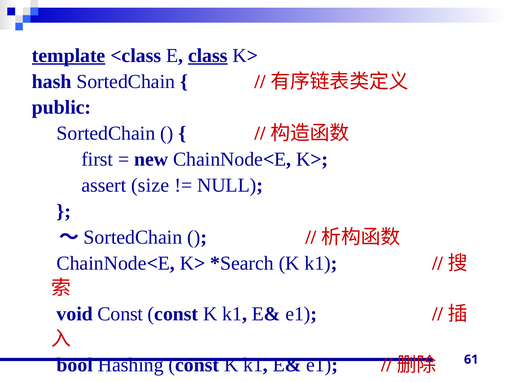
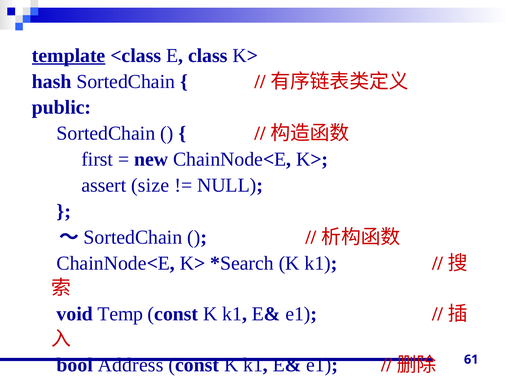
class underline: present -> none
void Const: Const -> Temp
Hashing: Hashing -> Address
